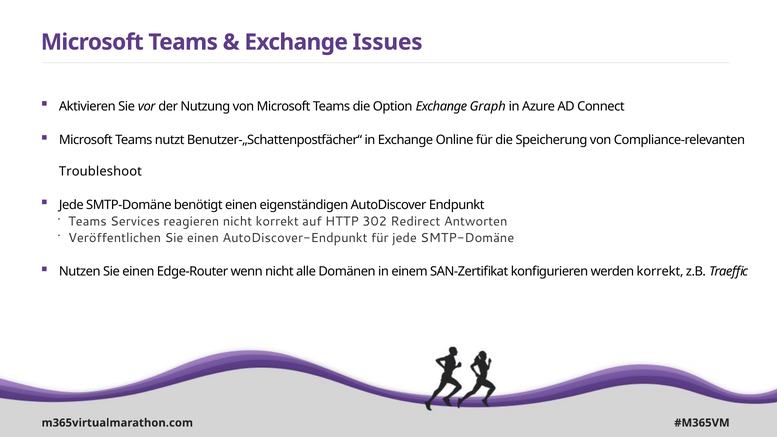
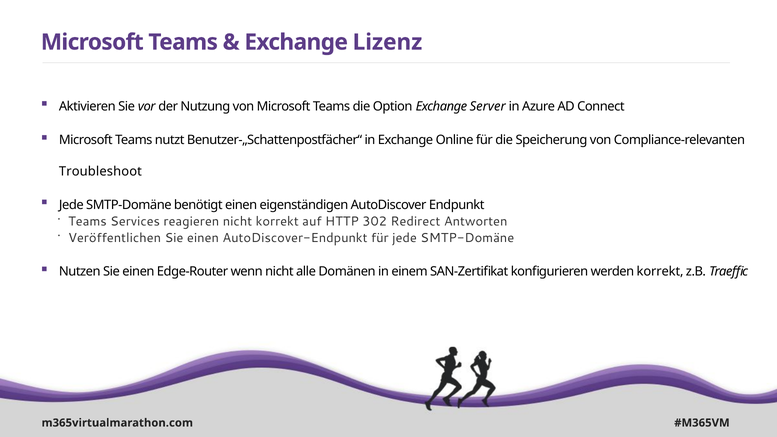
Issues: Issues -> Lizenz
Graph: Graph -> Server
